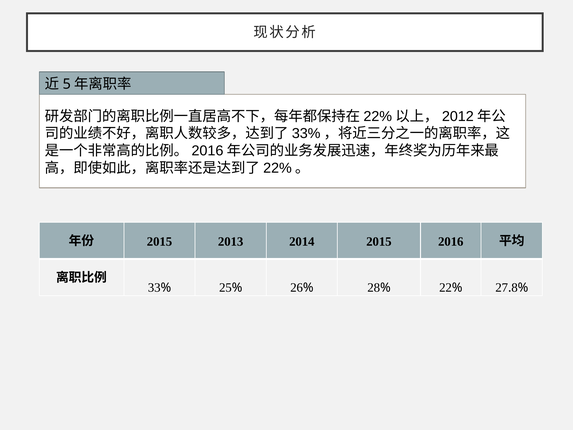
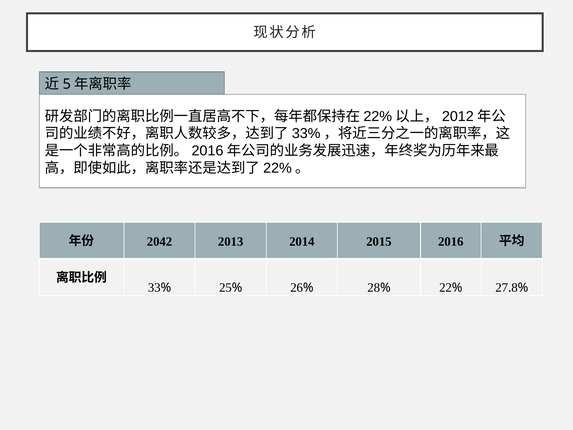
2015 at (159, 242): 2015 -> 2042
